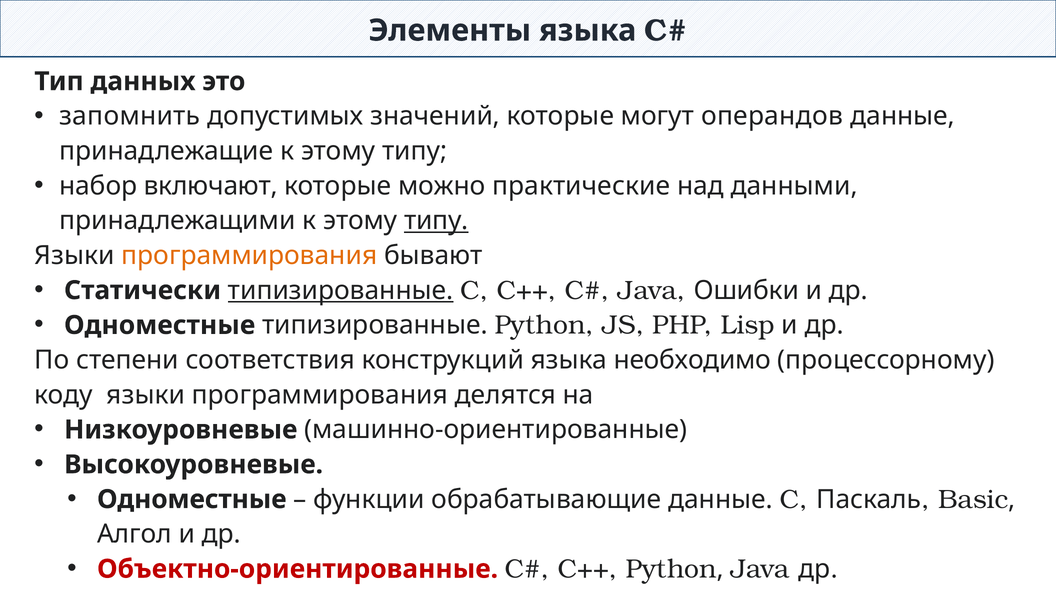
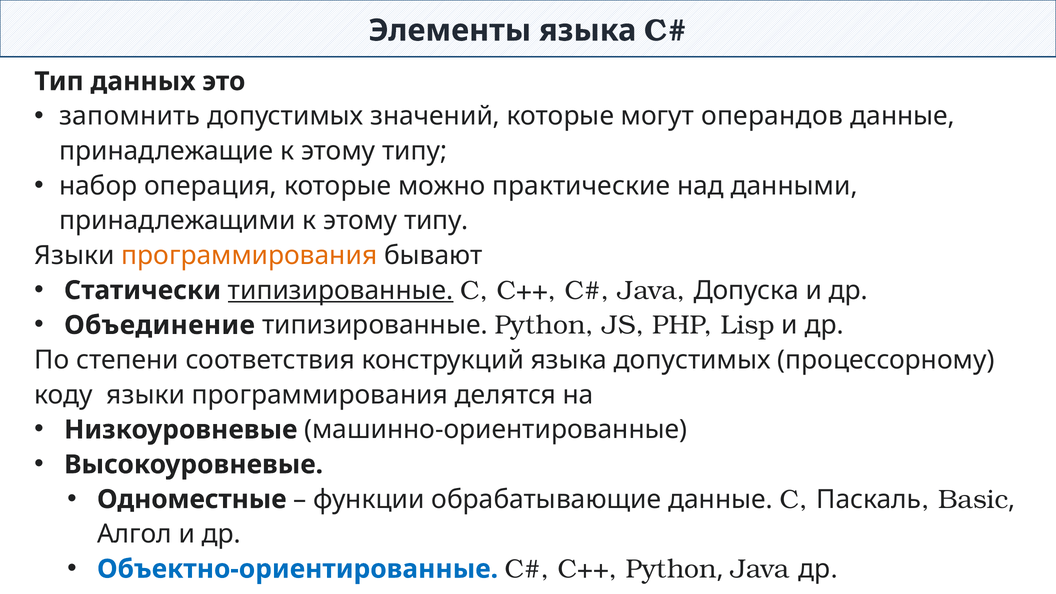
включают: включают -> операция
типу at (436, 221) underline: present -> none
Ошибки: Ошибки -> Допуска
Одноместные at (160, 325): Одноместные -> Объединение
языка необходимо: необходимо -> допустимых
Объектно-ориентированные colour: red -> blue
